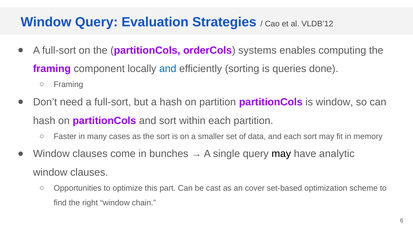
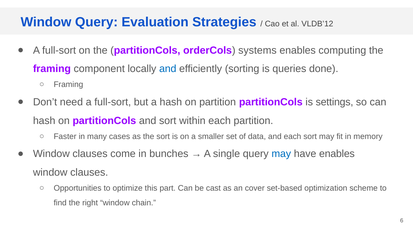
is window: window -> settings
may at (281, 153) colour: black -> blue
have analytic: analytic -> enables
